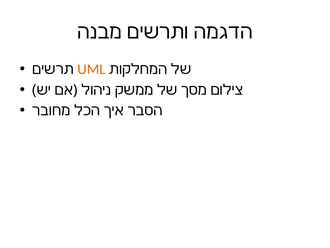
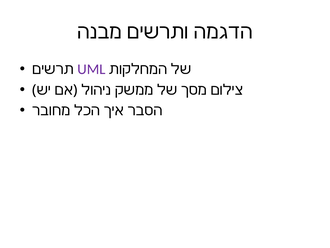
UML colour: orange -> purple
